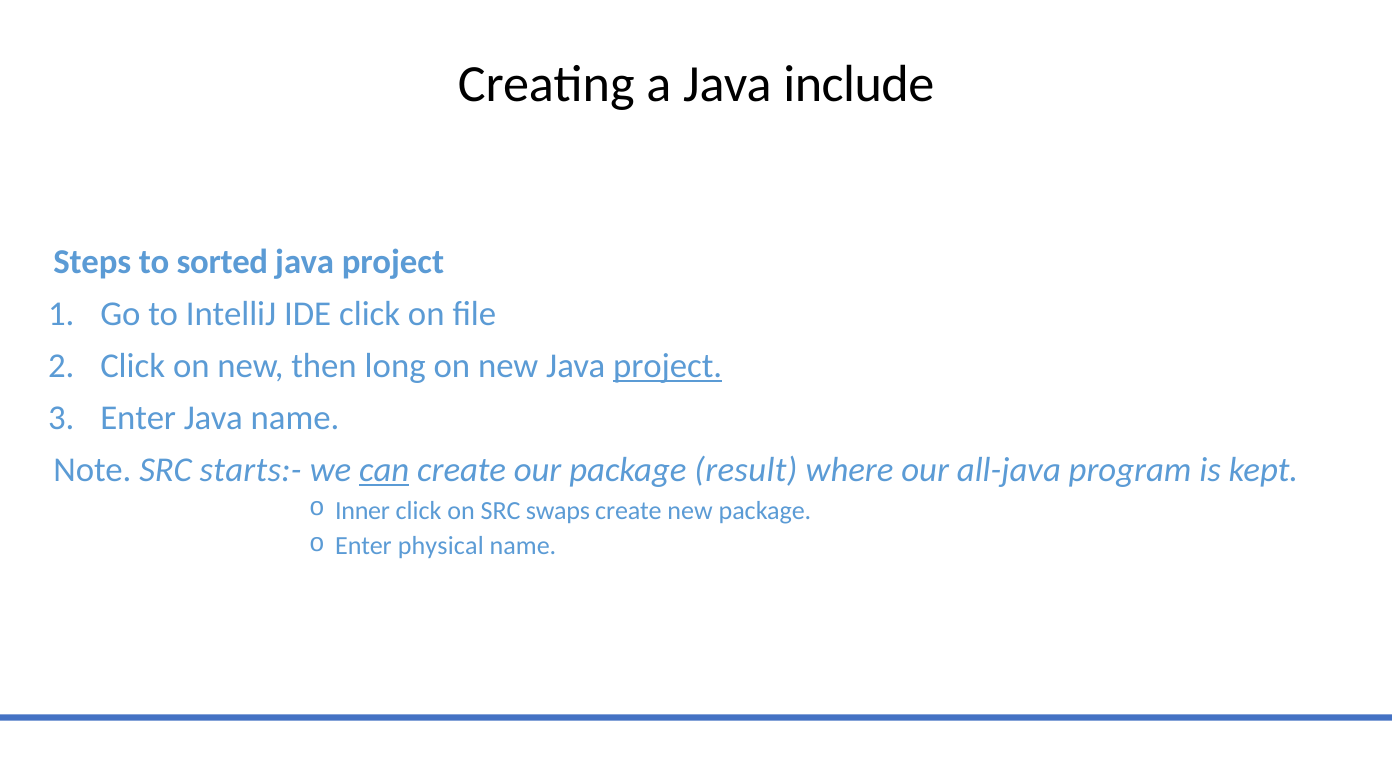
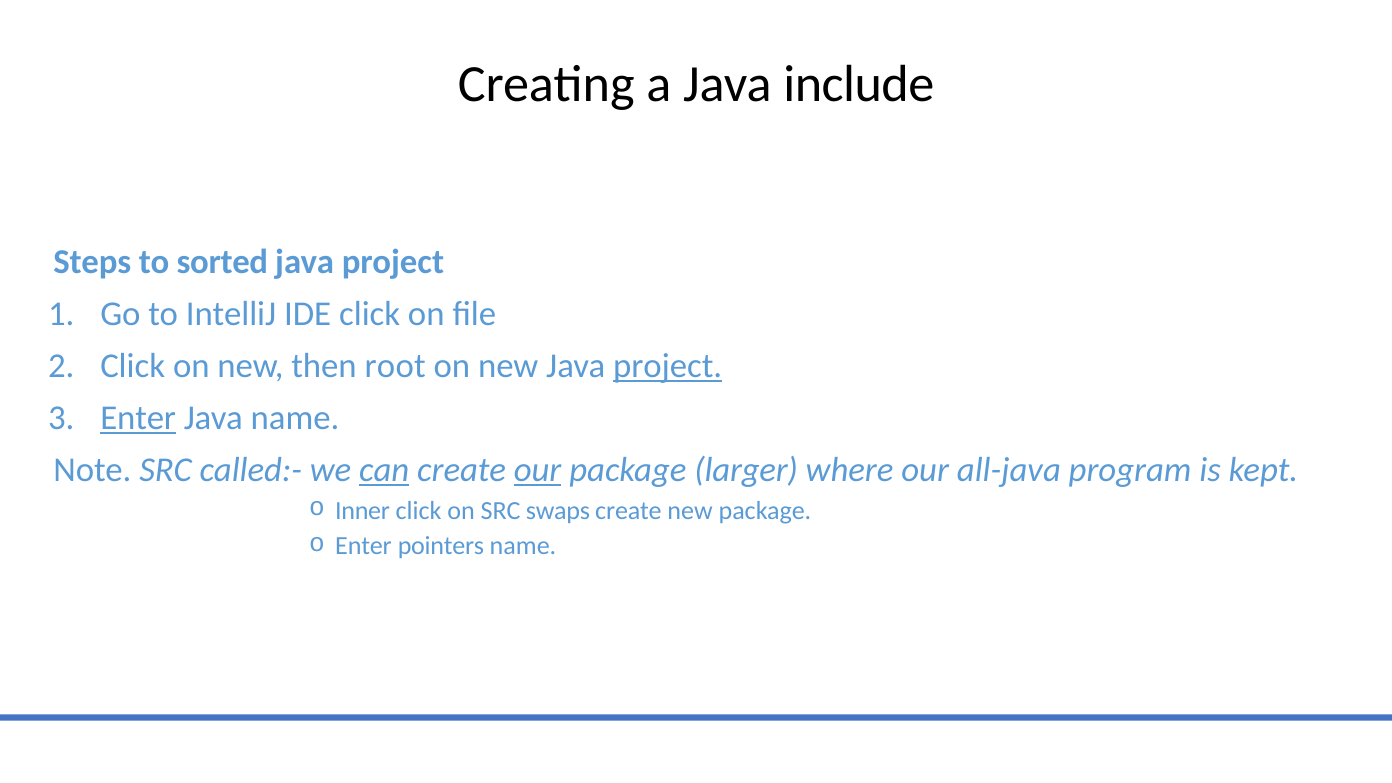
long: long -> root
Enter at (138, 418) underline: none -> present
starts:-: starts:- -> called:-
our at (538, 470) underline: none -> present
result: result -> larger
physical: physical -> pointers
